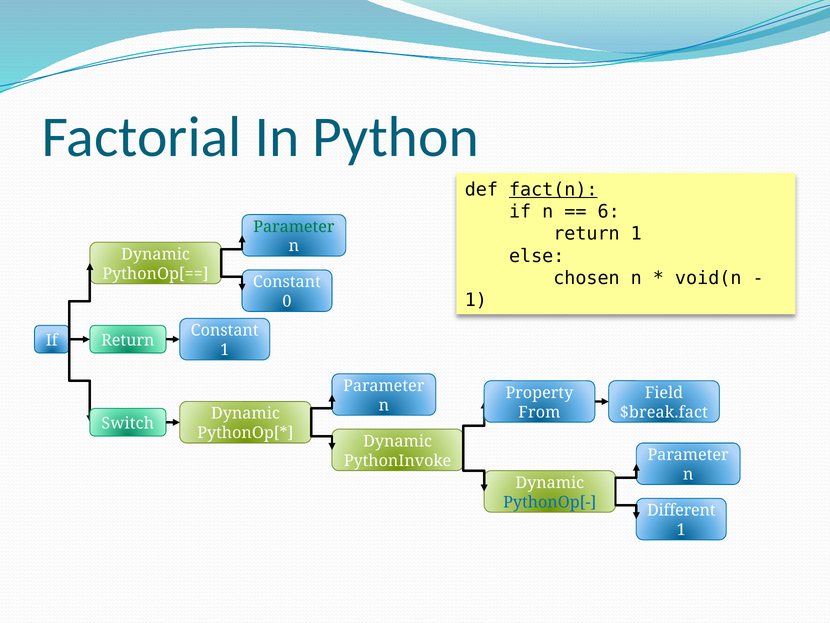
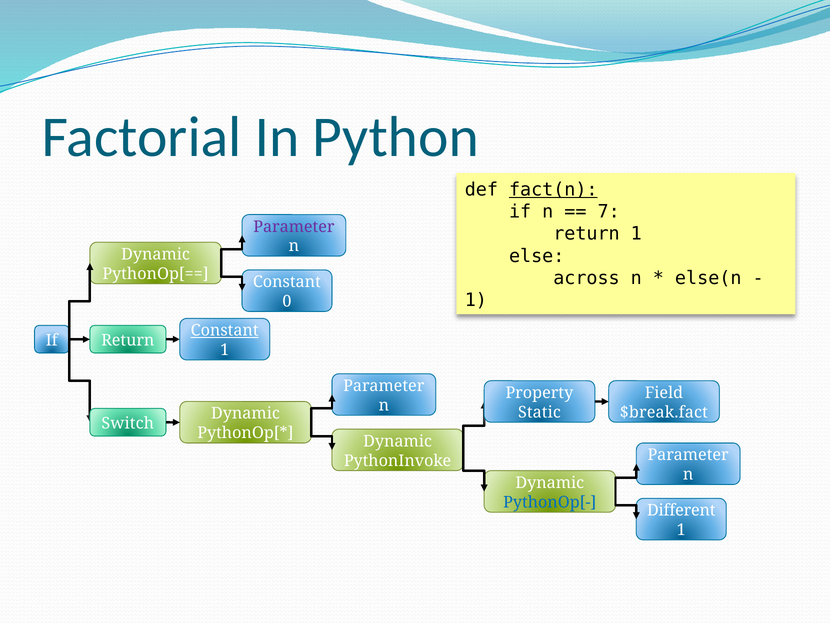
6: 6 -> 7
Parameter at (294, 227) colour: green -> purple
chosen: chosen -> across
void(n: void(n -> else(n
Constant at (225, 330) underline: none -> present
From: From -> Static
